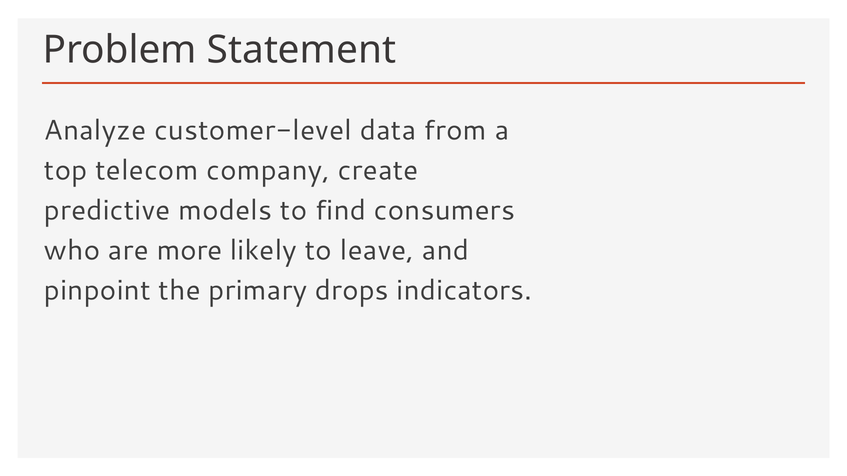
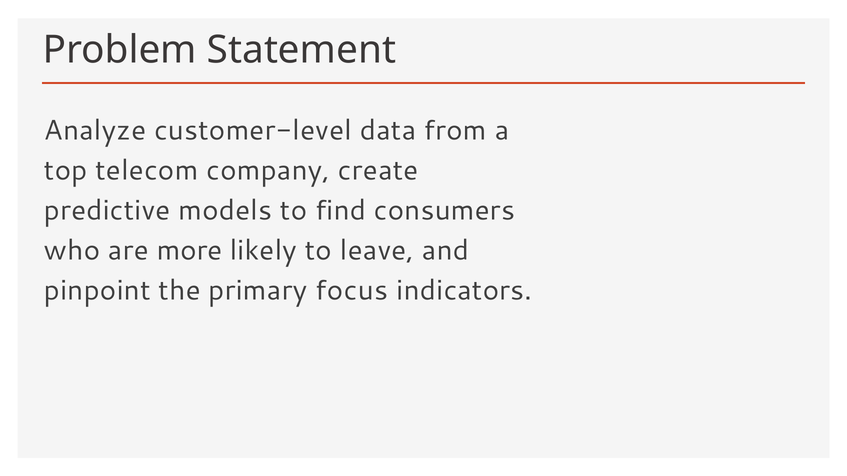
drops: drops -> focus
